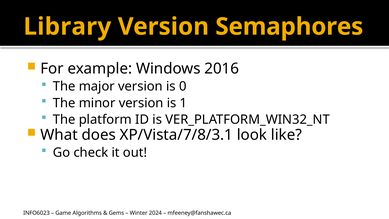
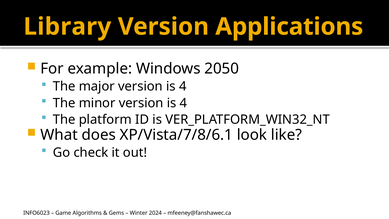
Semaphores: Semaphores -> Applications
2016: 2016 -> 2050
major version is 0: 0 -> 4
minor version is 1: 1 -> 4
XP/Vista/7/8/3.1: XP/Vista/7/8/3.1 -> XP/Vista/7/8/6.1
